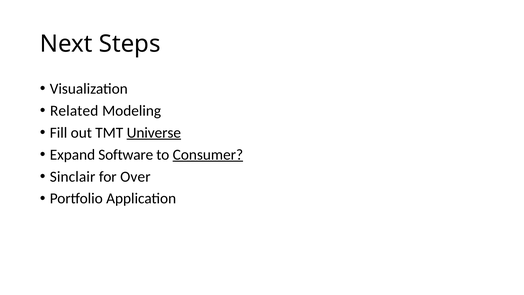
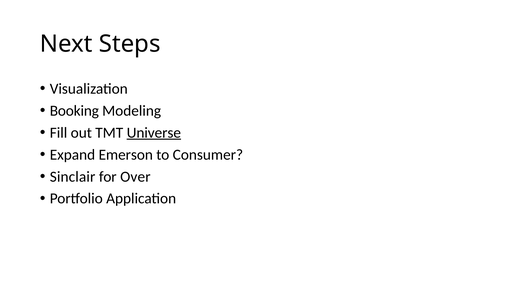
Related: Related -> Booking
Software: Software -> Emerson
Consumer underline: present -> none
